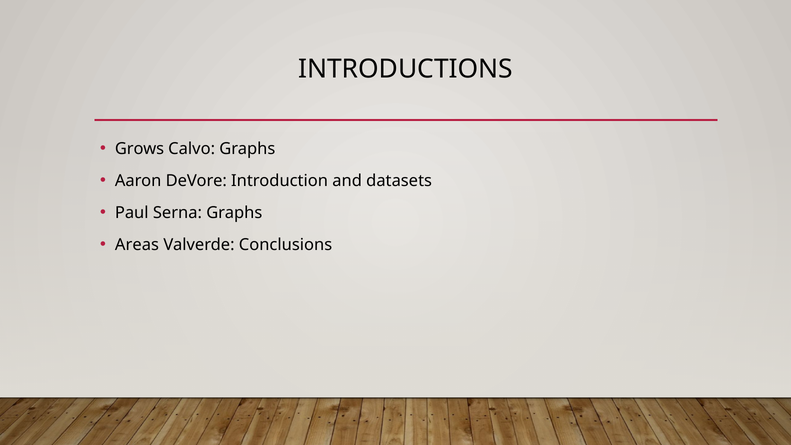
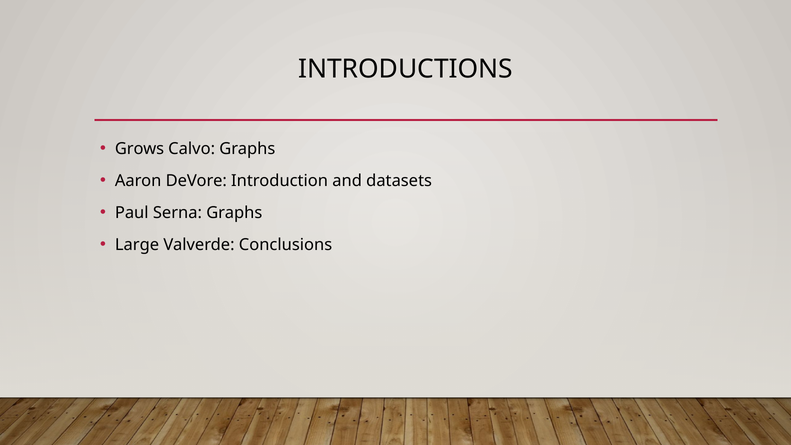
Areas: Areas -> Large
